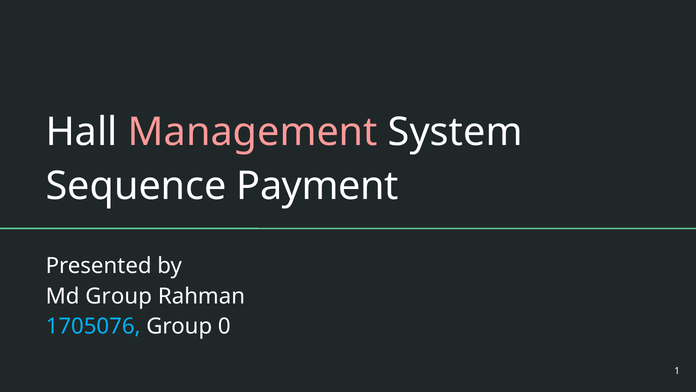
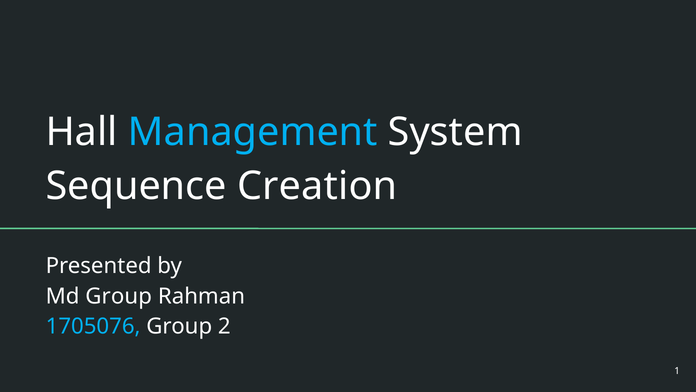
Management colour: pink -> light blue
Payment: Payment -> Creation
0: 0 -> 2
